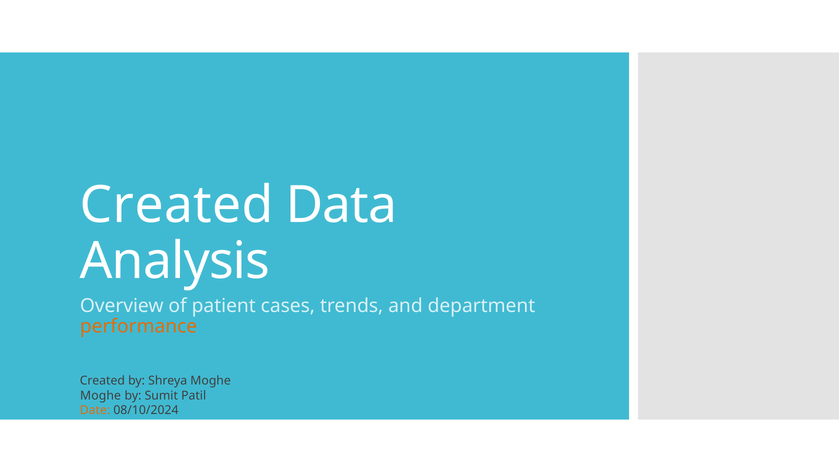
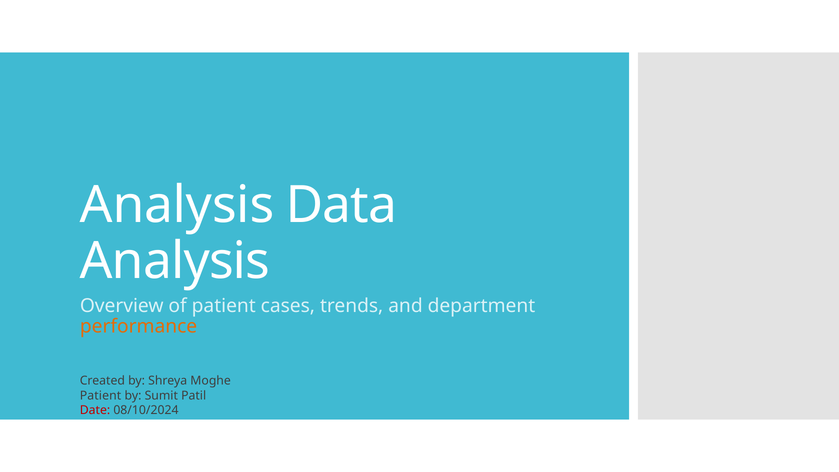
Created at (177, 205): Created -> Analysis
Moghe at (101, 395): Moghe -> Patient
Date colour: orange -> red
